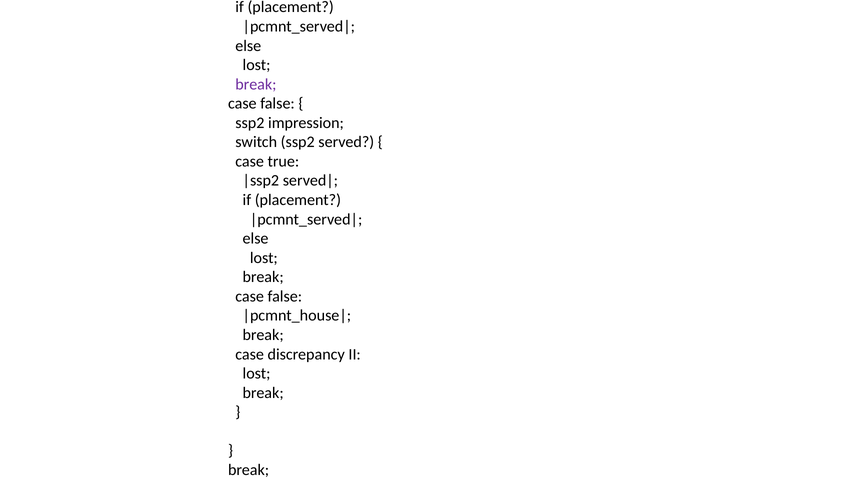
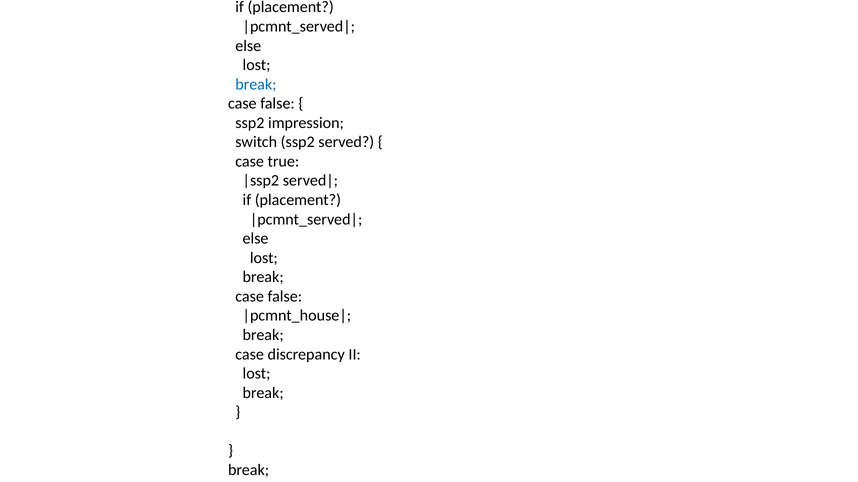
break at (256, 84) colour: purple -> blue
